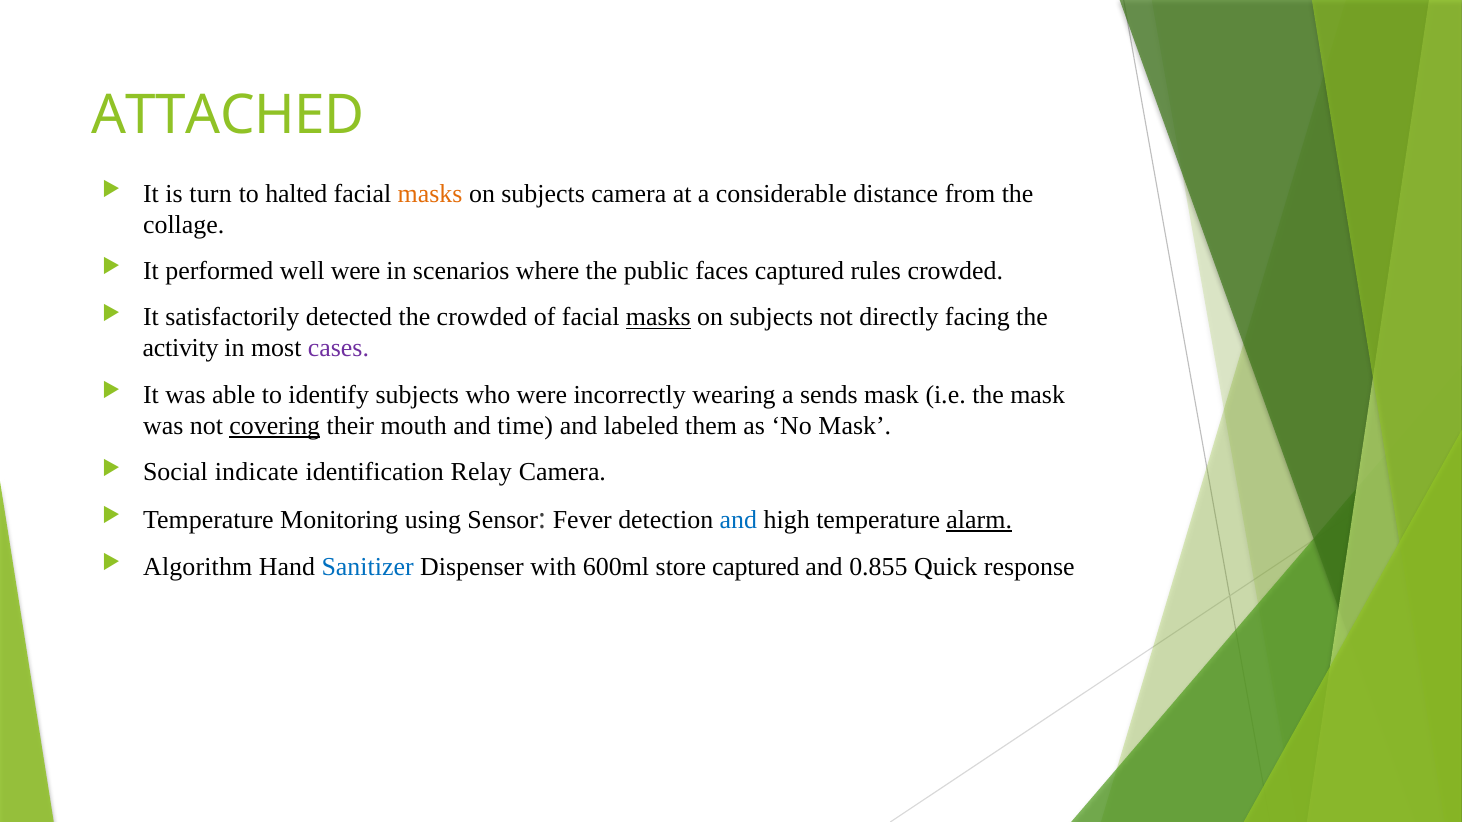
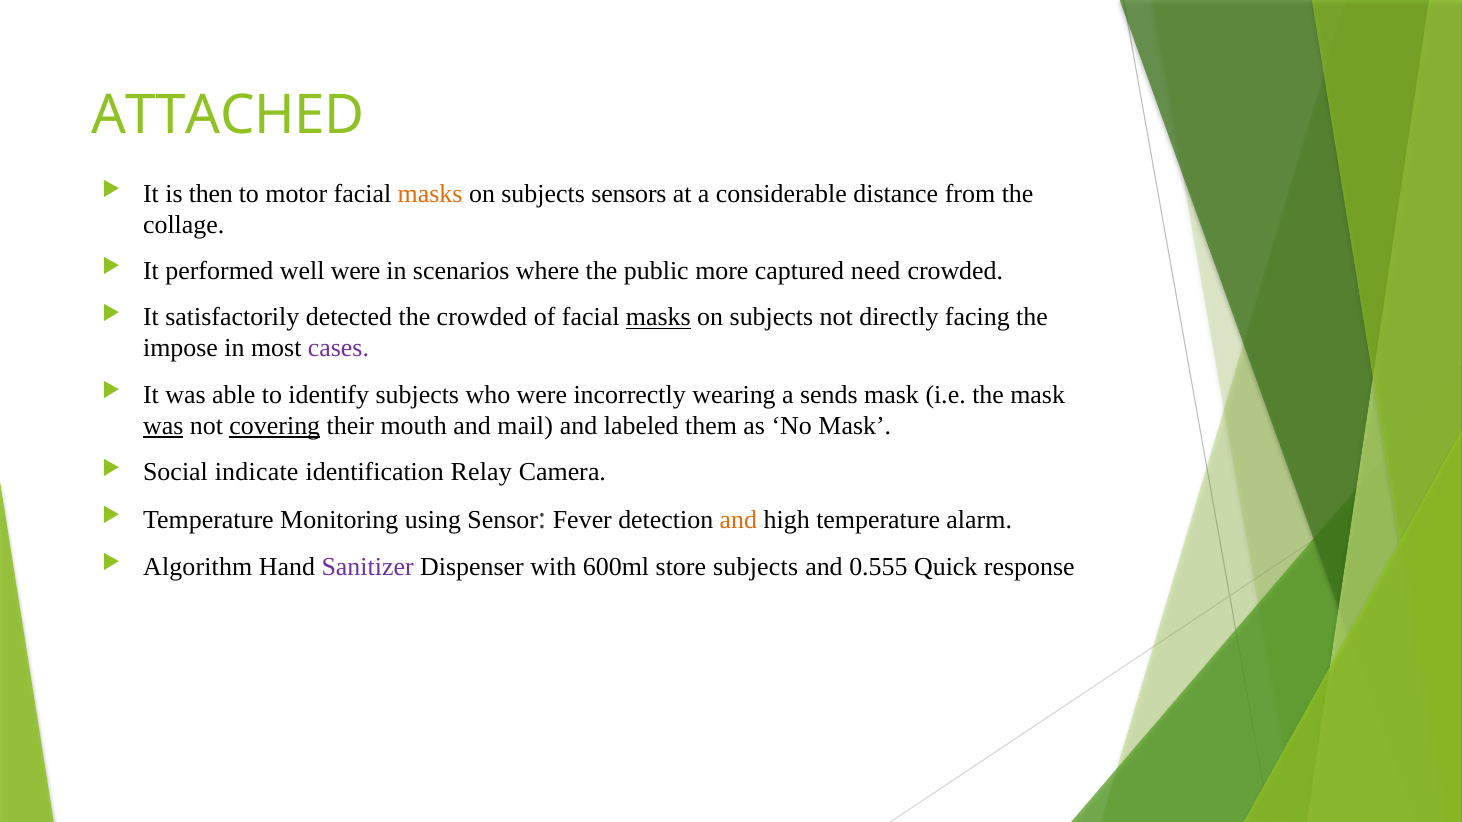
turn: turn -> then
halted: halted -> motor
subjects camera: camera -> sensors
faces: faces -> more
rules: rules -> need
activity: activity -> impose
was at (163, 426) underline: none -> present
time: time -> mail
and at (738, 520) colour: blue -> orange
alarm underline: present -> none
Sanitizer colour: blue -> purple
store captured: captured -> subjects
0.855: 0.855 -> 0.555
